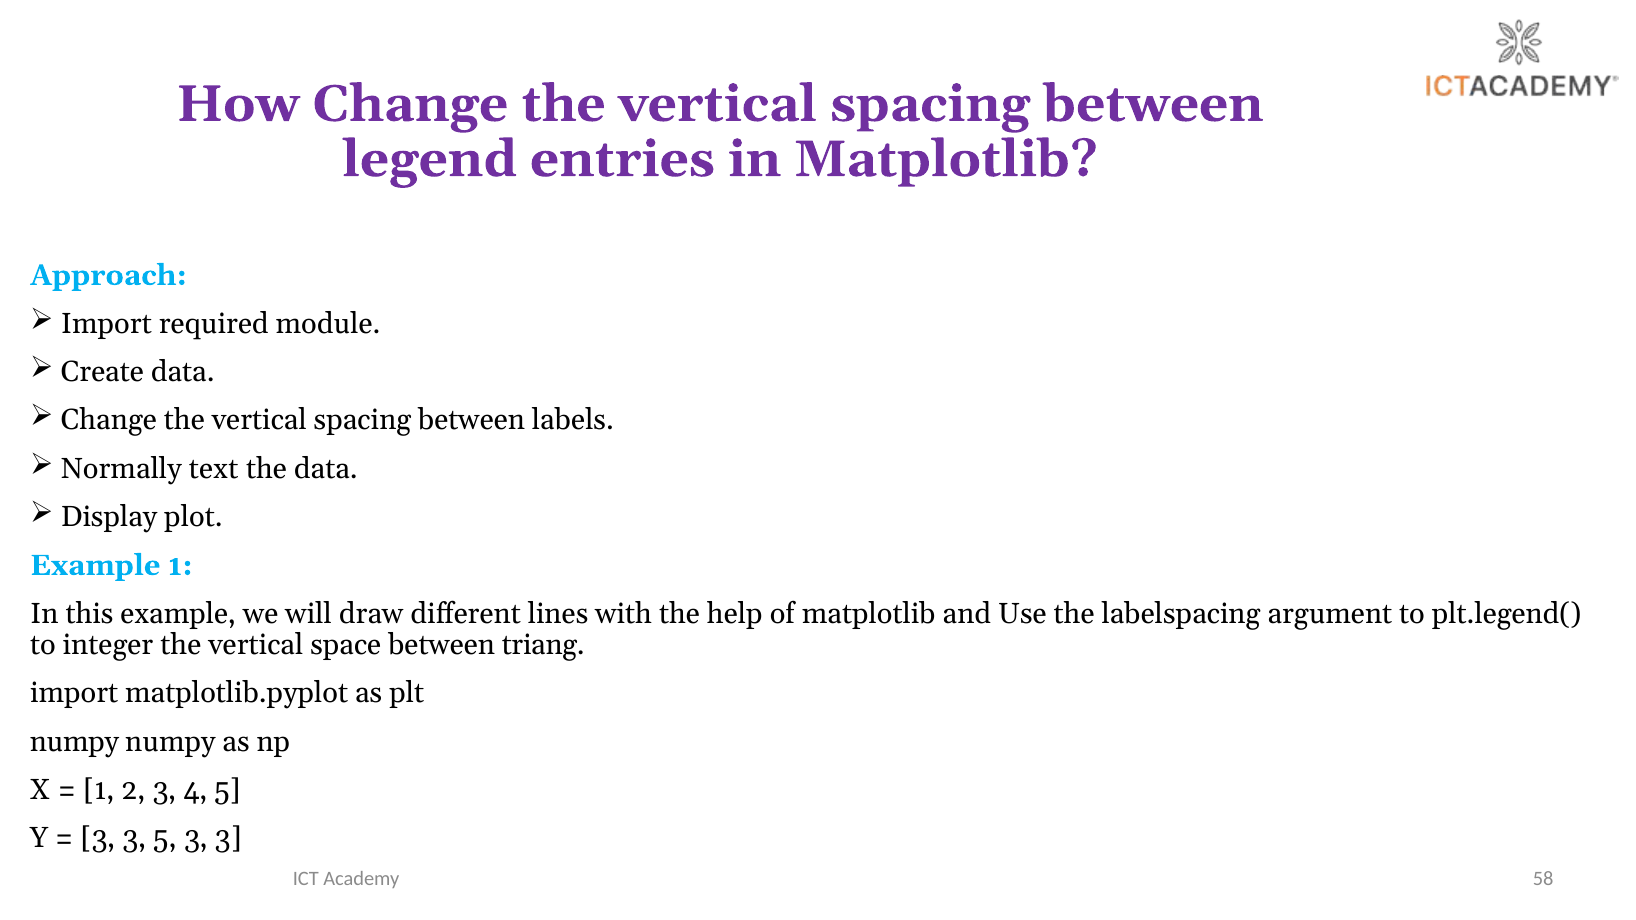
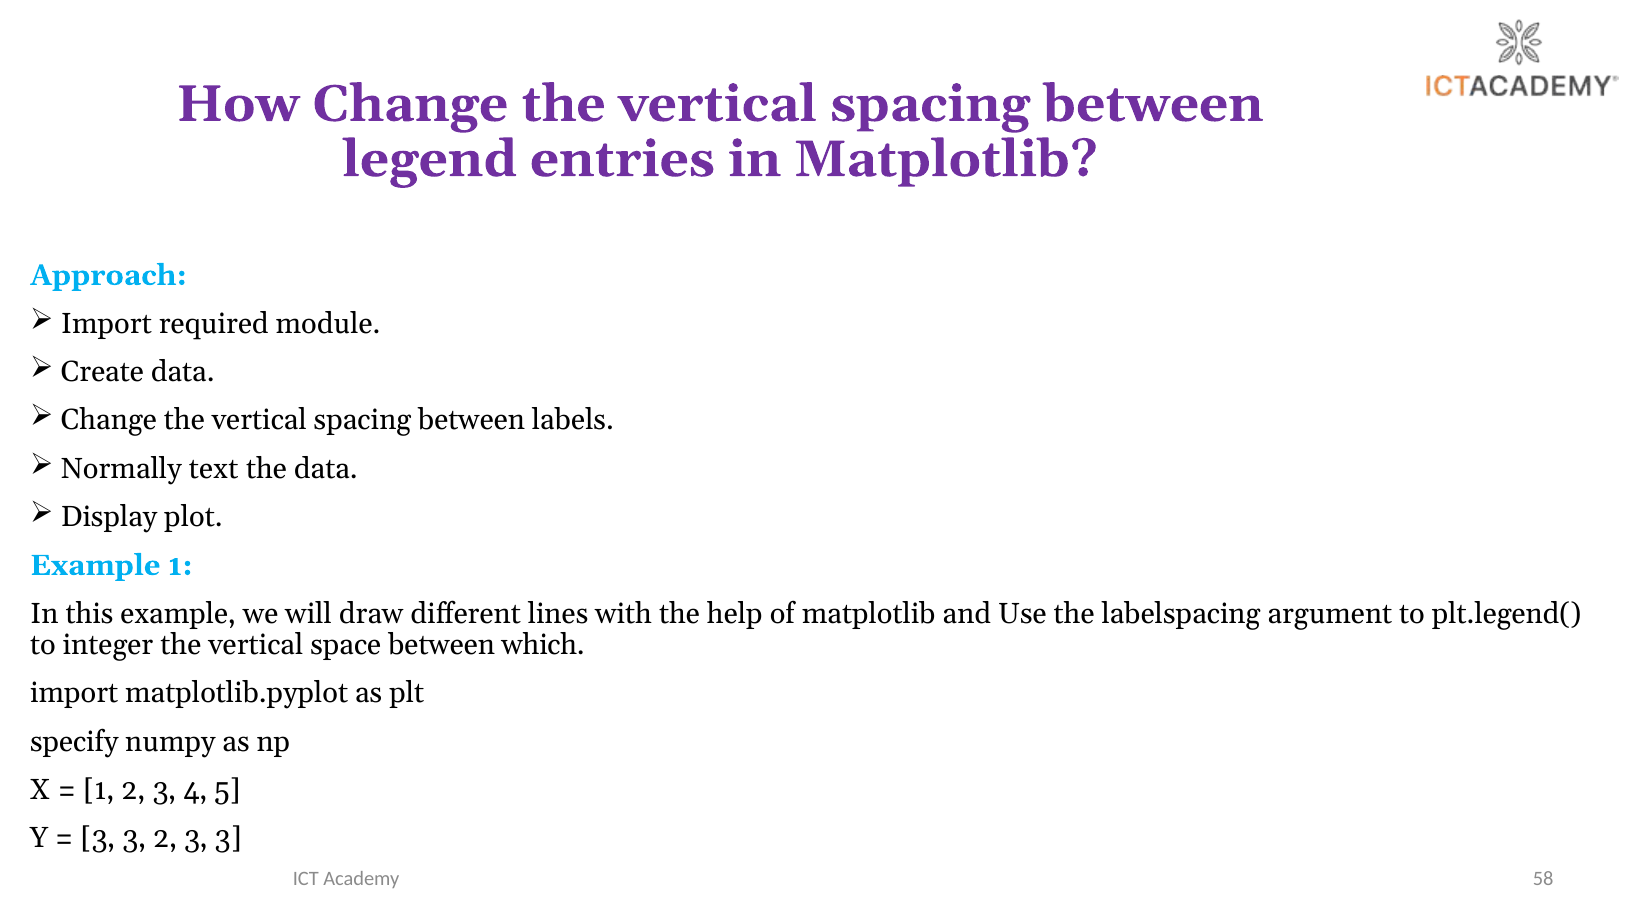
triang: triang -> which
numpy at (74, 742): numpy -> specify
3 5: 5 -> 2
